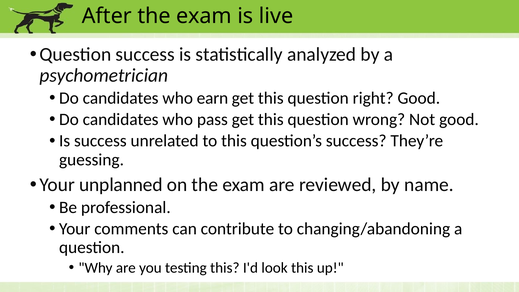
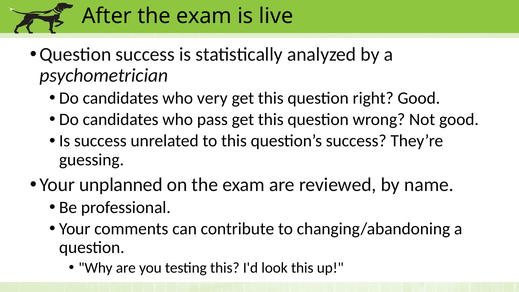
earn: earn -> very
